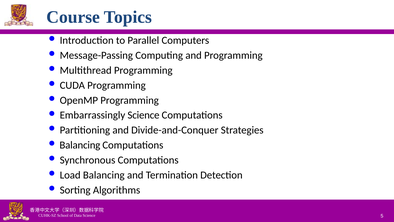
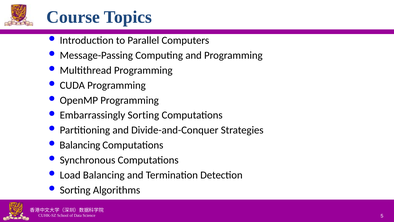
Embarrassingly Science: Science -> Sorting
